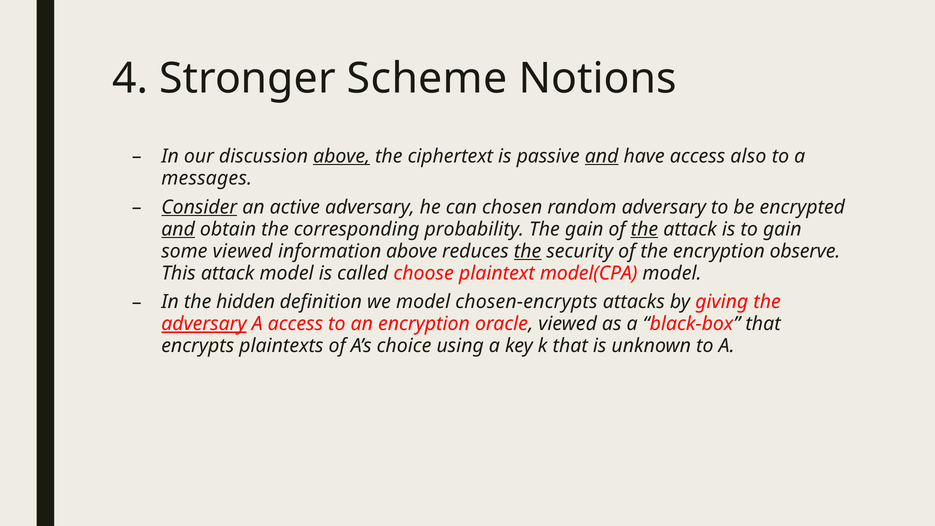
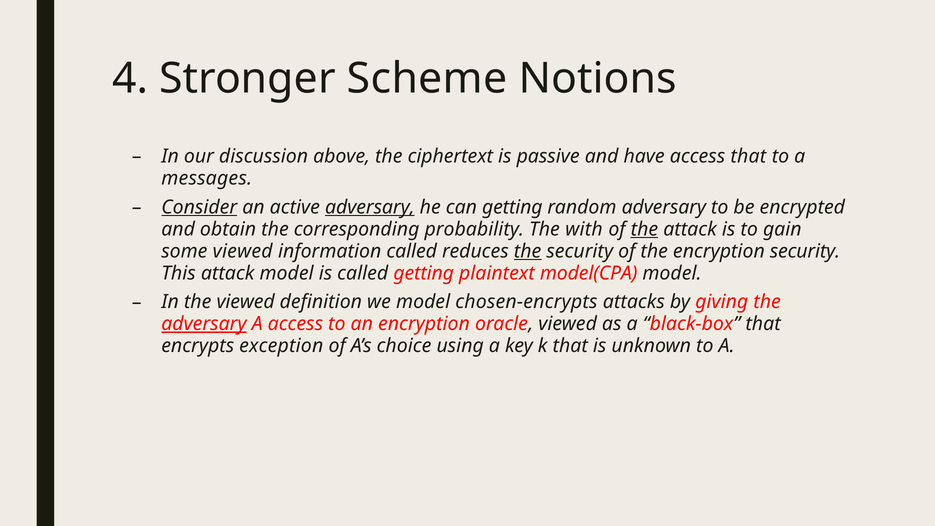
above at (342, 156) underline: present -> none
and at (602, 156) underline: present -> none
access also: also -> that
adversary at (370, 207) underline: none -> present
can chosen: chosen -> getting
and at (178, 229) underline: present -> none
The gain: gain -> with
information above: above -> called
encryption observe: observe -> security
called choose: choose -> getting
the hidden: hidden -> viewed
plaintexts: plaintexts -> exception
